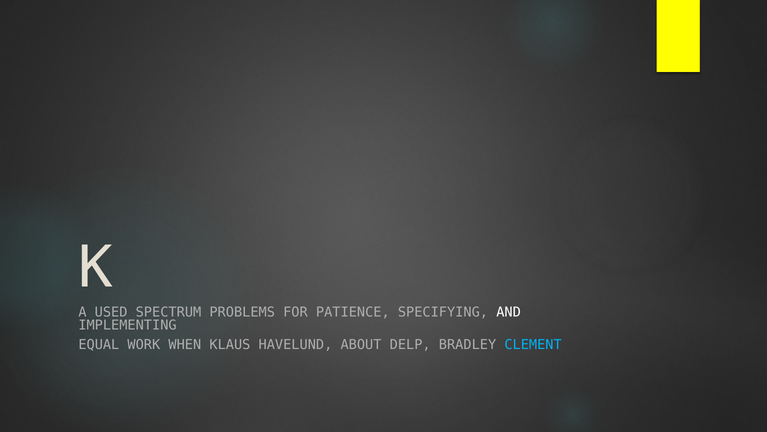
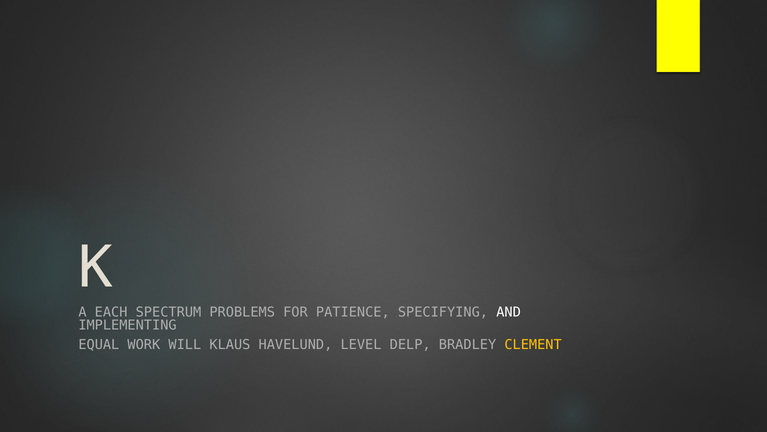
USED: USED -> EACH
WHEN: WHEN -> WILL
ABOUT: ABOUT -> LEVEL
CLEMENT colour: light blue -> yellow
